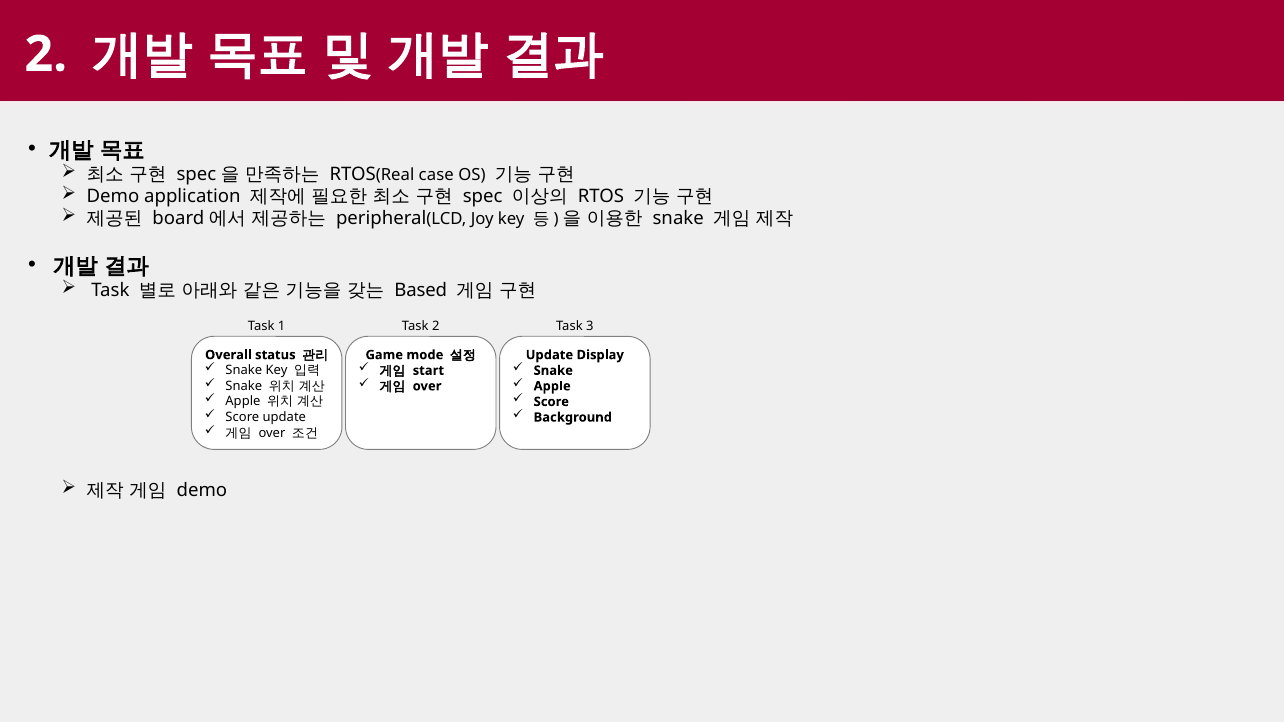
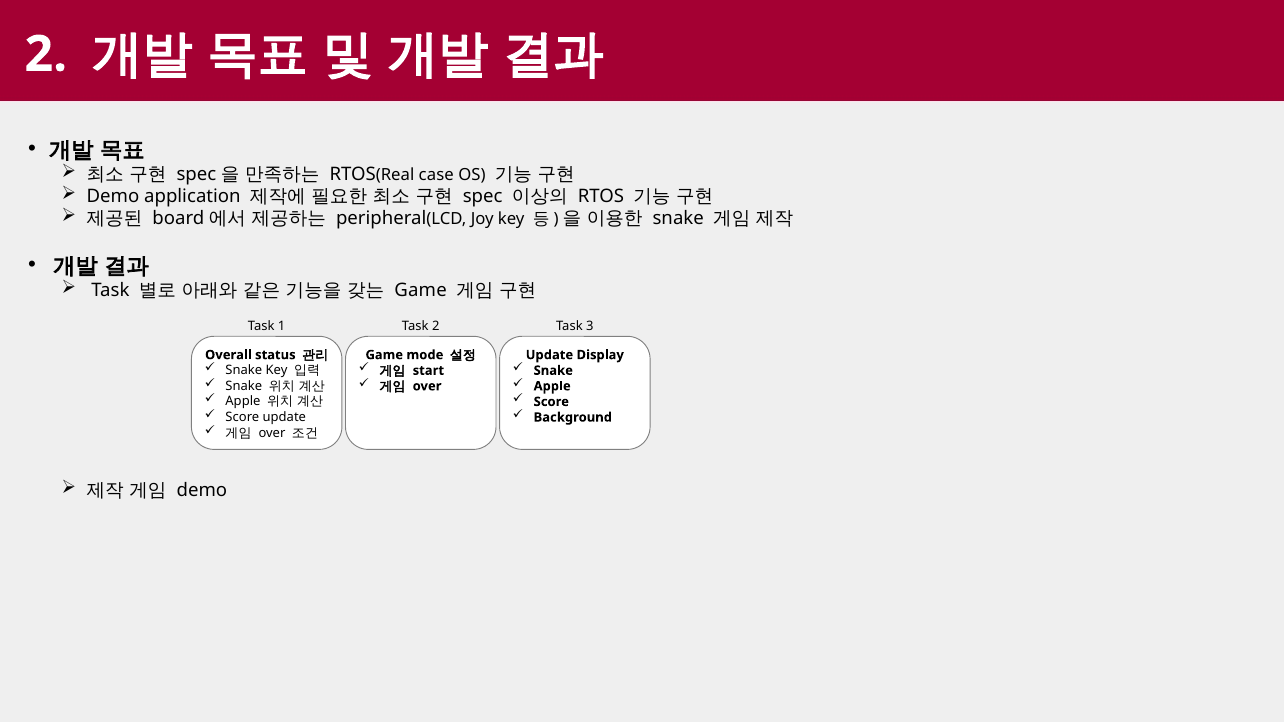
Based at (421, 290): Based -> Game
